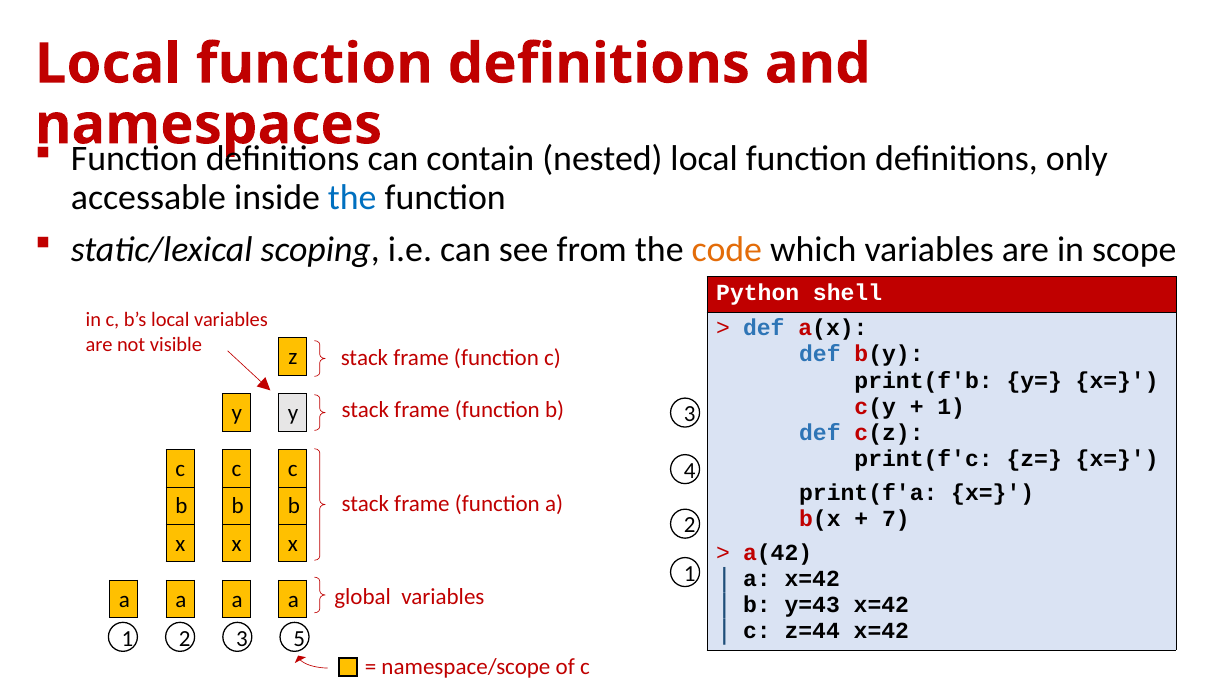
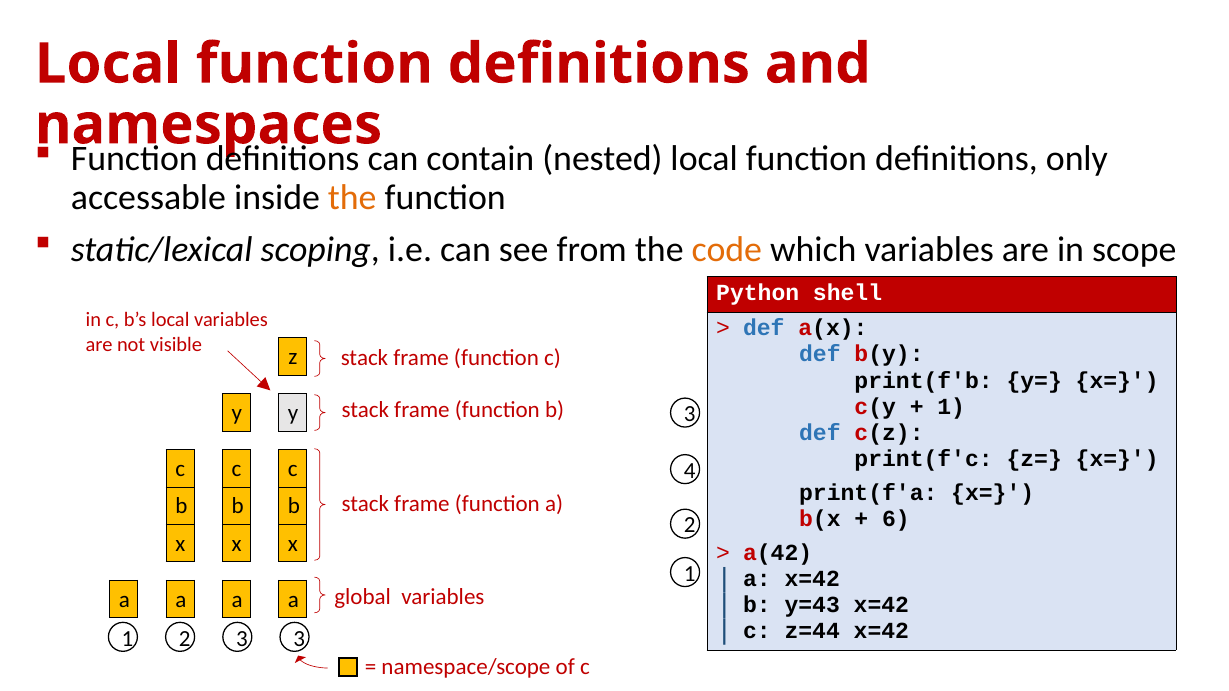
the at (352, 198) colour: blue -> orange
7: 7 -> 6
2 5: 5 -> 3
